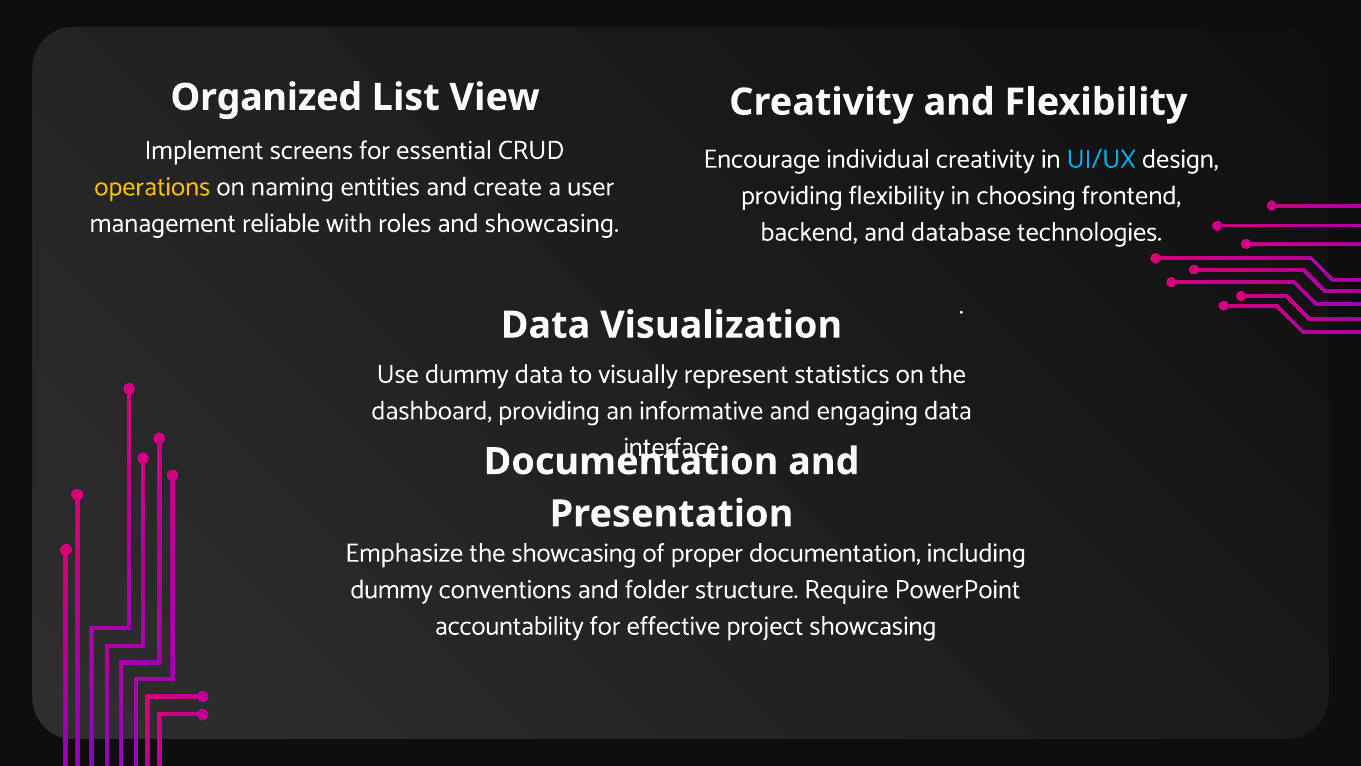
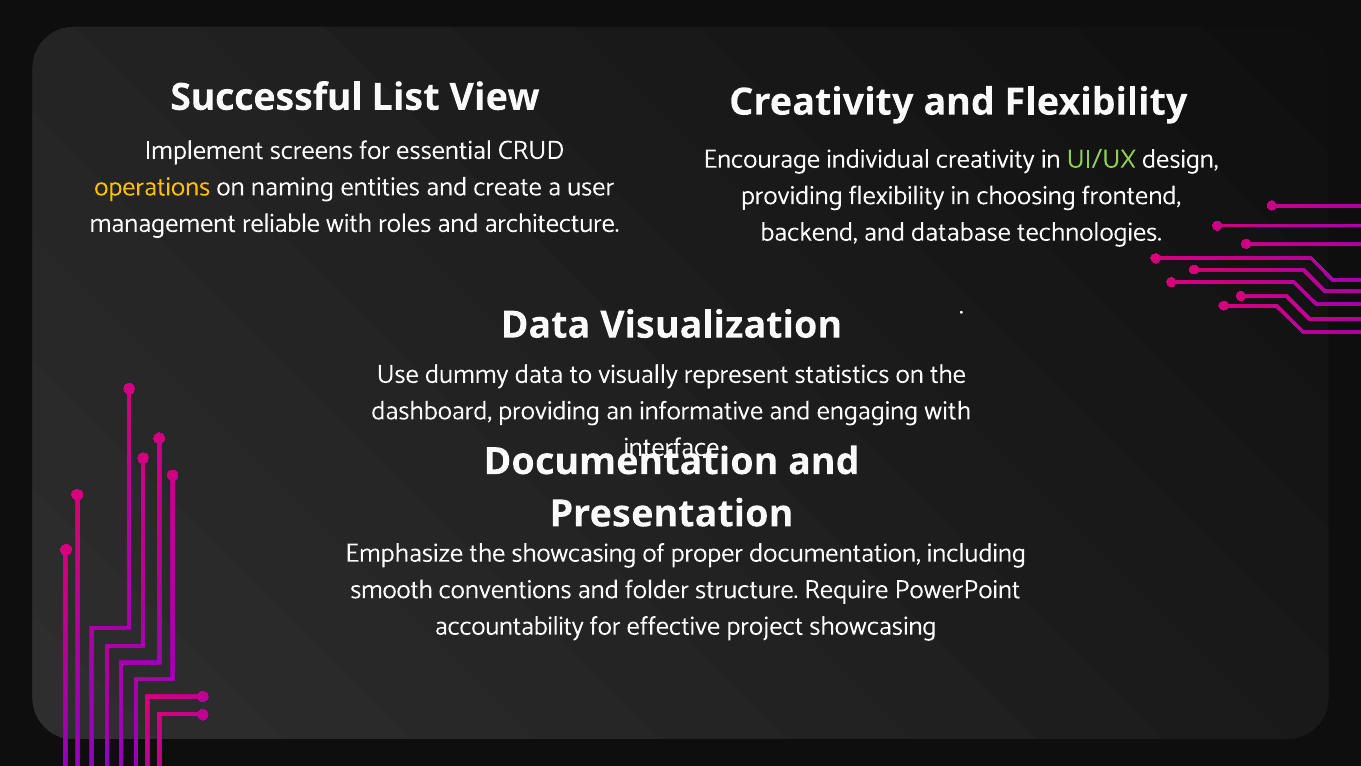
Organized: Organized -> Successful
UI/UX colour: light blue -> light green
and showcasing: showcasing -> architecture
engaging data: data -> with
dummy at (392, 589): dummy -> smooth
